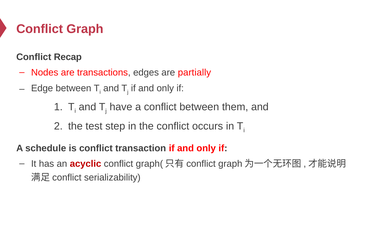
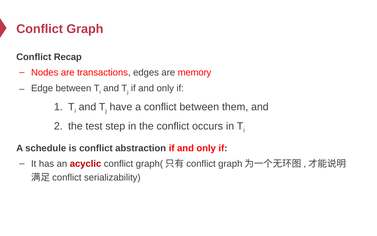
partially: partially -> memory
transaction: transaction -> abstraction
